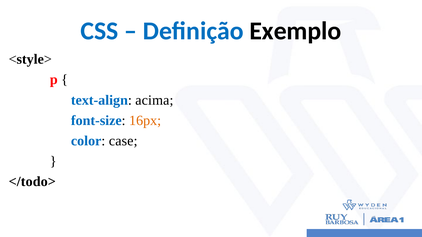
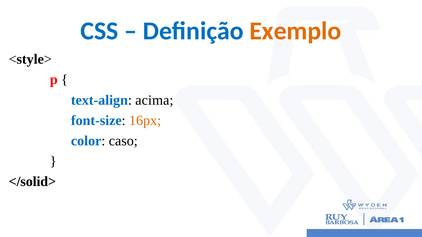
Exemplo colour: black -> orange
case: case -> caso
</todo>: </todo> -> </solid>
